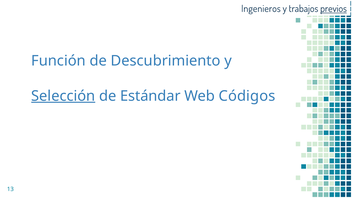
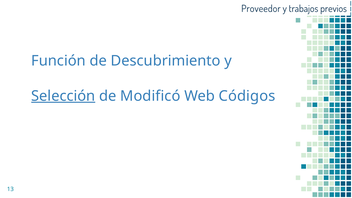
Ingenieros: Ingenieros -> Proveedor
previos underline: present -> none
Estándar: Estándar -> Modificó
